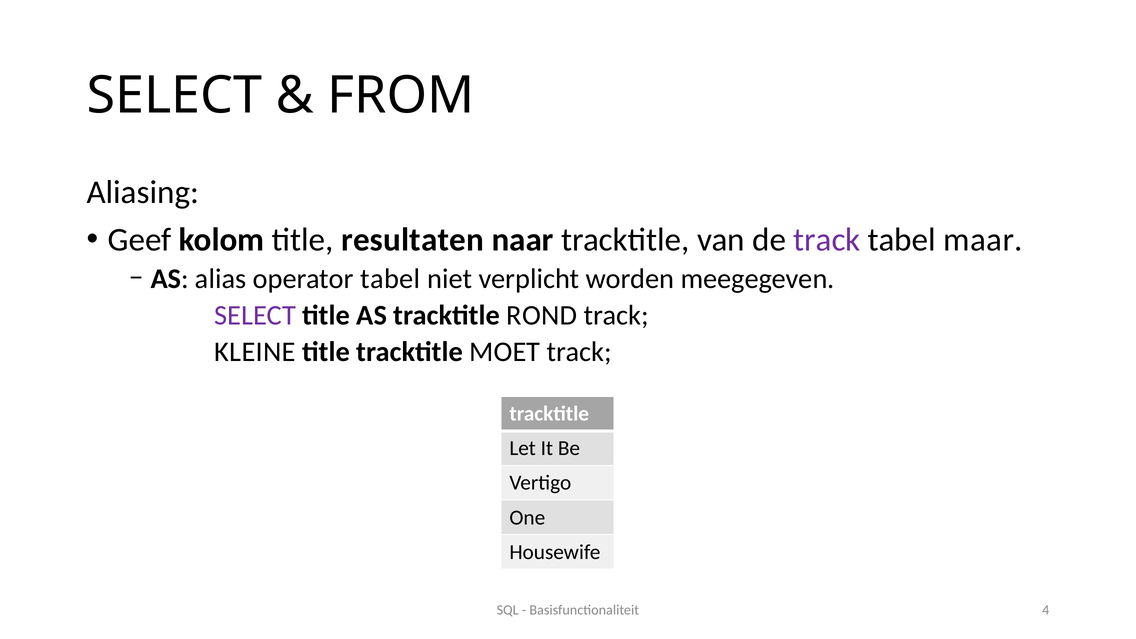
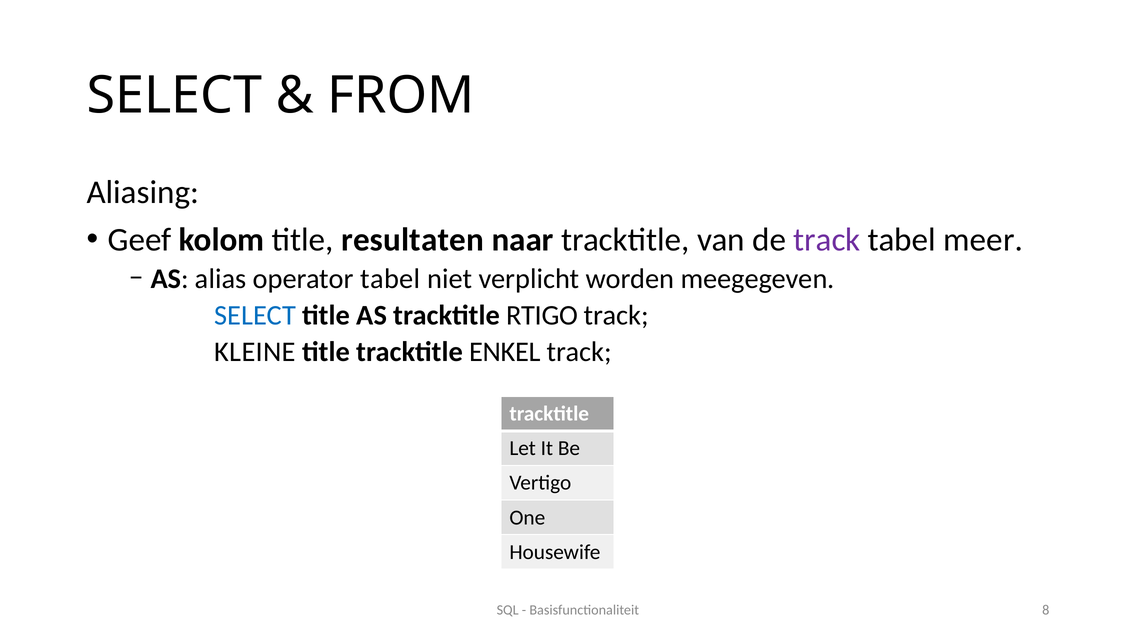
maar: maar -> meer
SELECT at (255, 315) colour: purple -> blue
ROND: ROND -> RTIGO
MOET: MOET -> ENKEL
4: 4 -> 8
